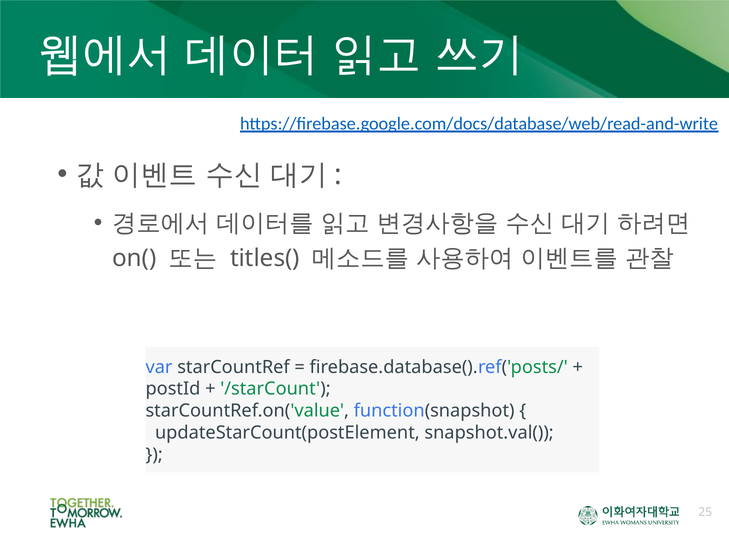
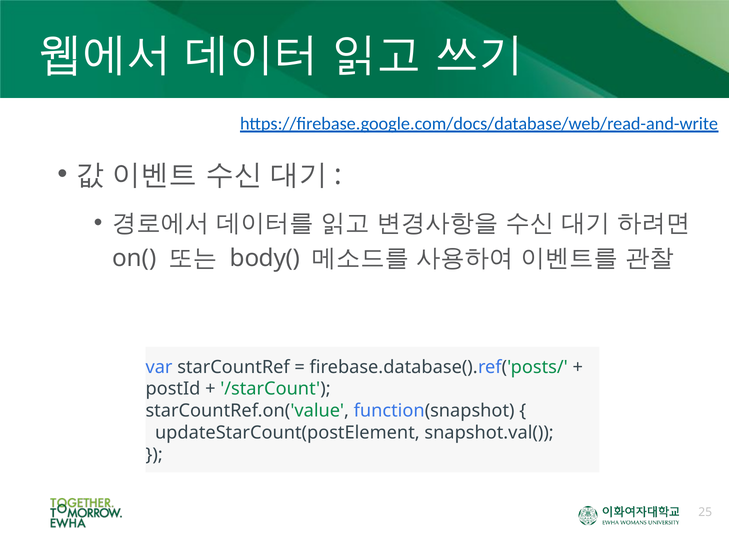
titles(: titles( -> body(
